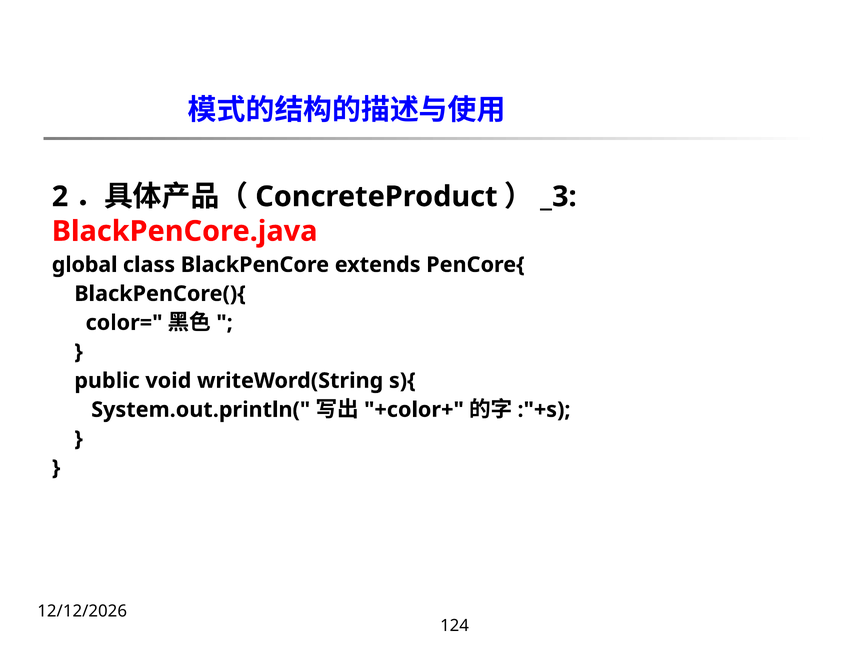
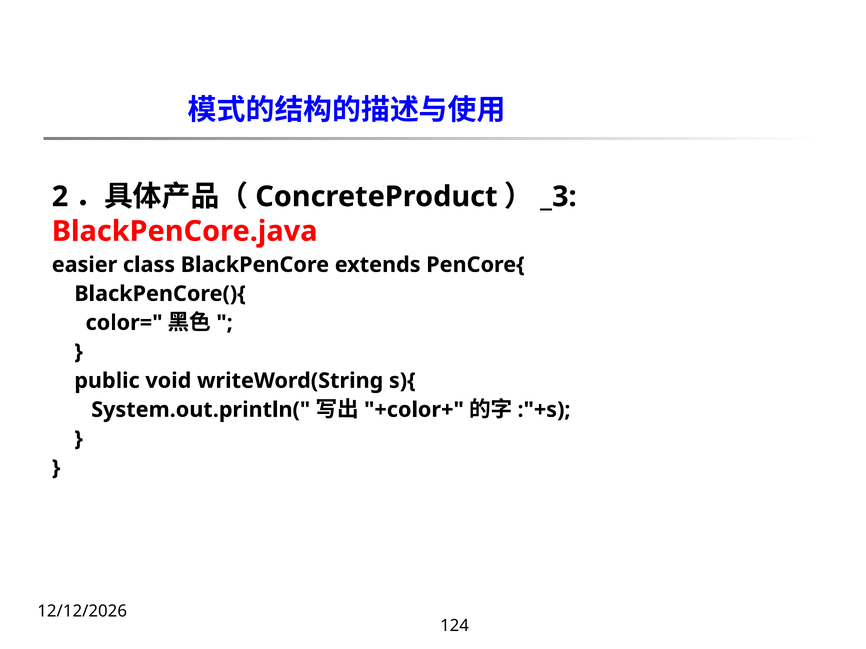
global: global -> easier
